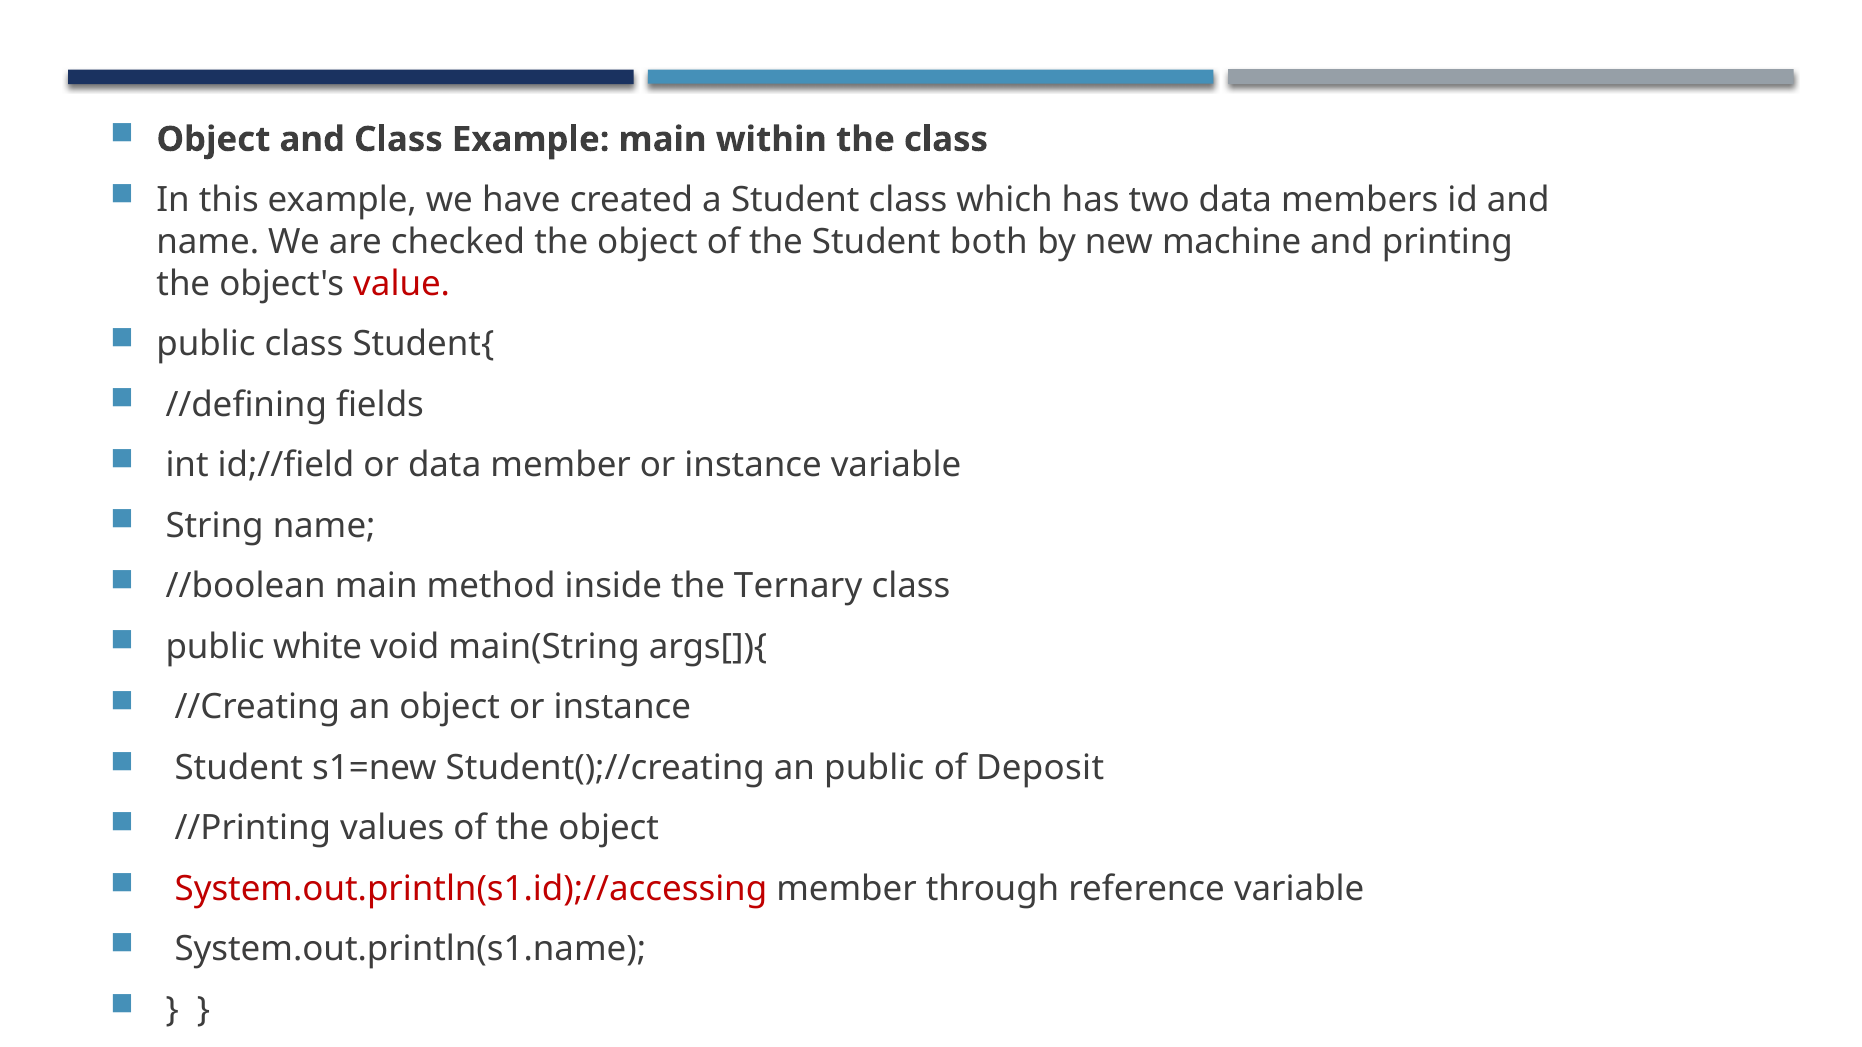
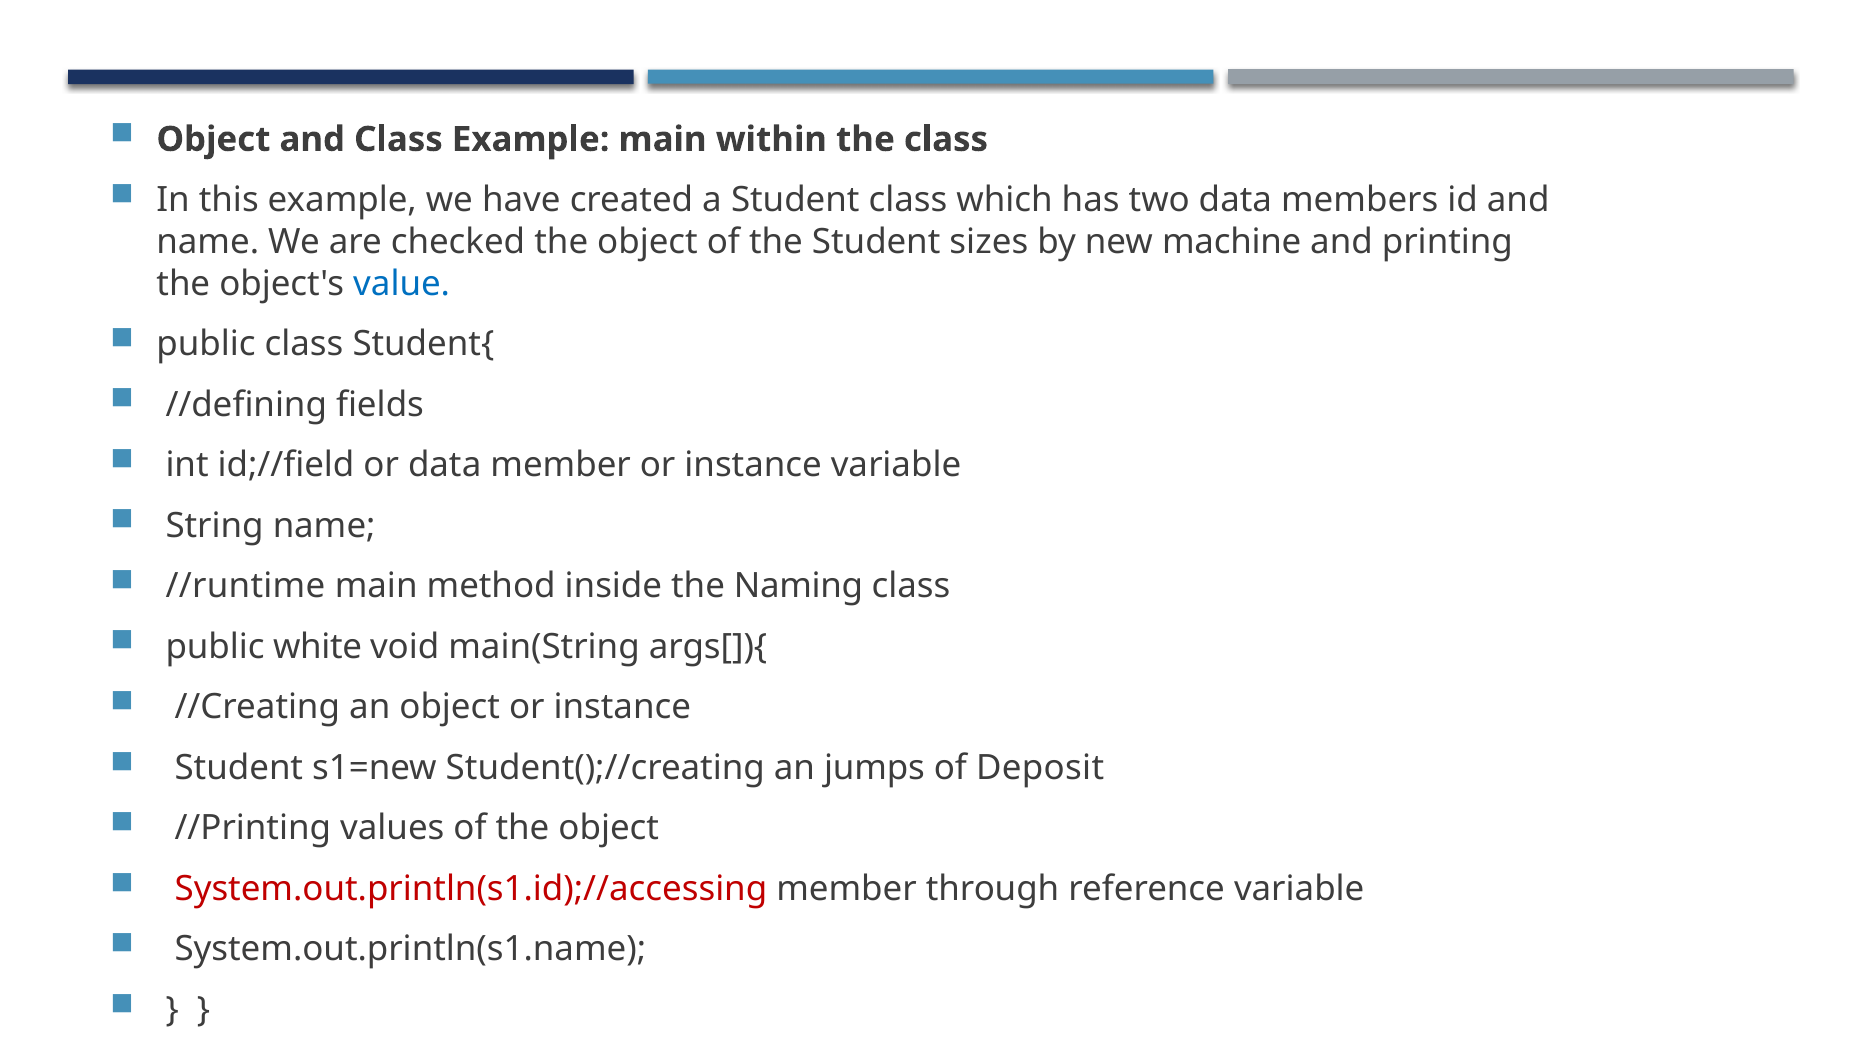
both: both -> sizes
value colour: red -> blue
//boolean: //boolean -> //runtime
Ternary: Ternary -> Naming
an public: public -> jumps
